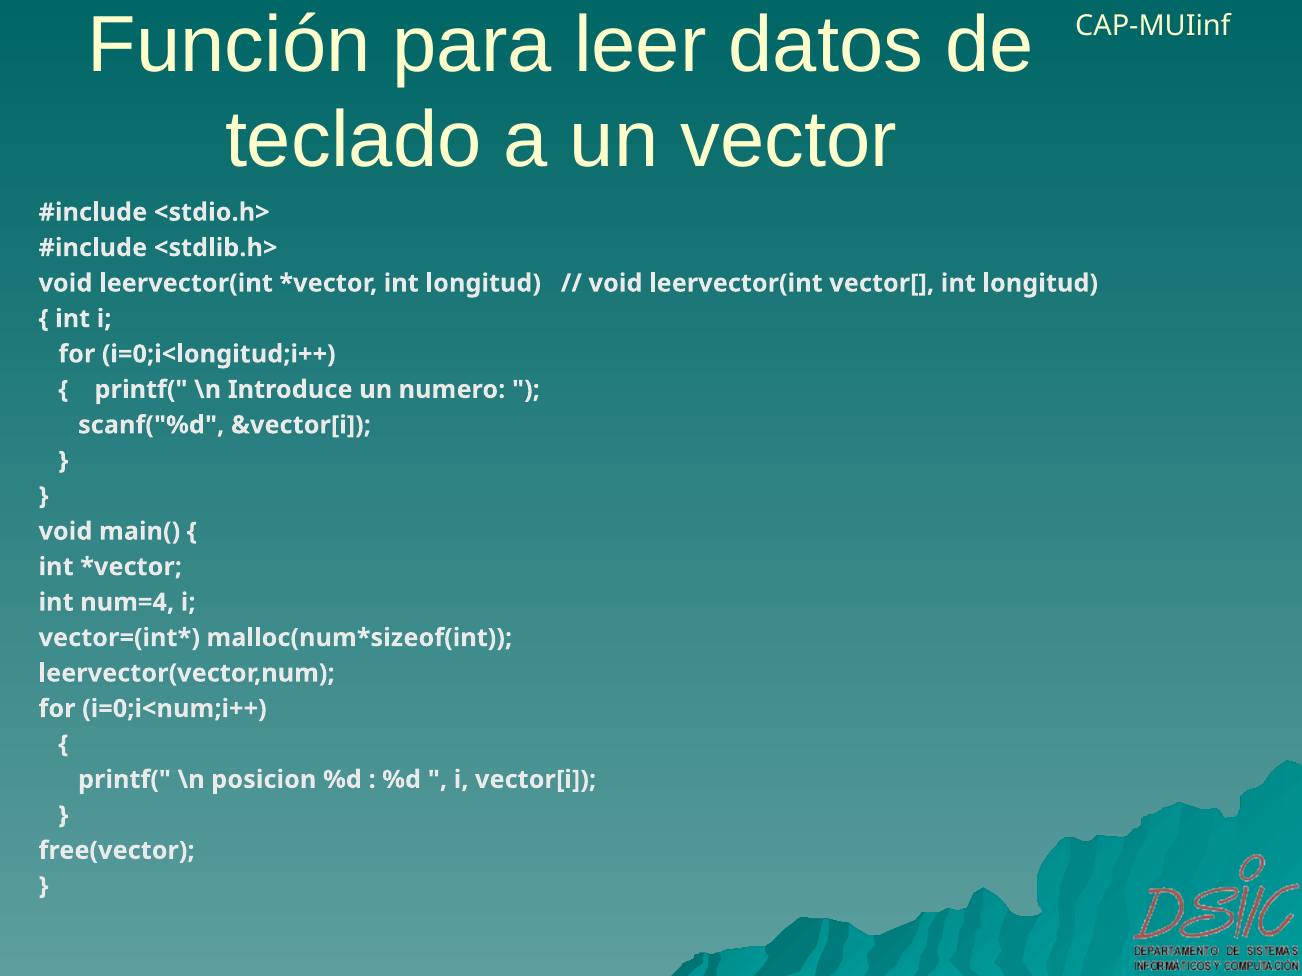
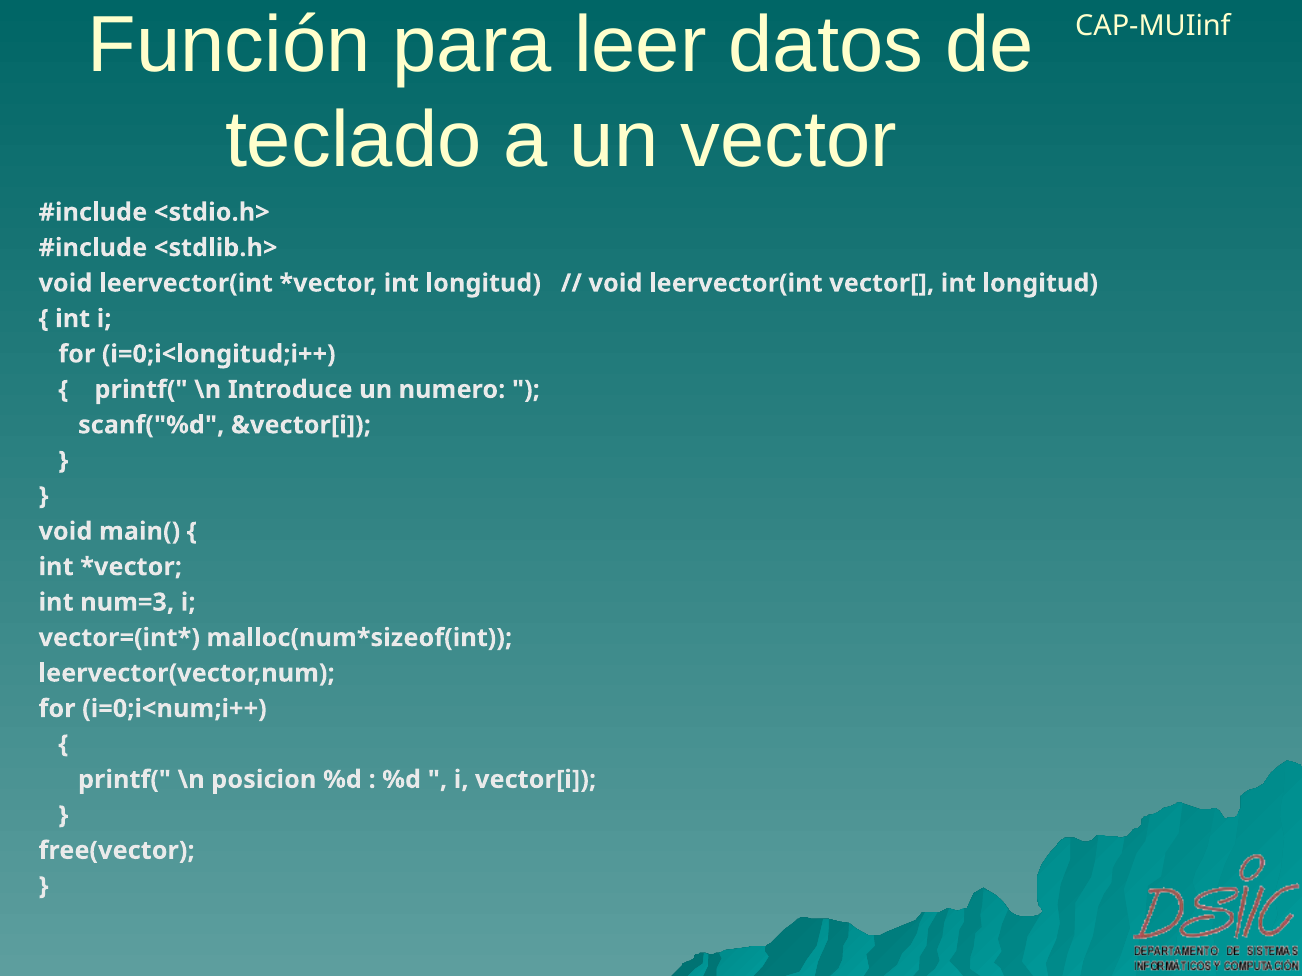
num=4: num=4 -> num=3
